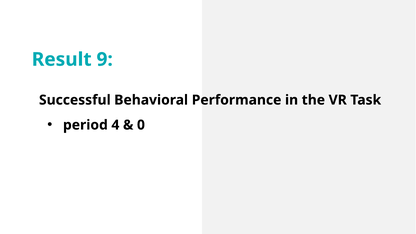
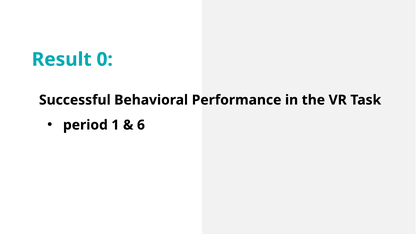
9: 9 -> 0
4: 4 -> 1
0: 0 -> 6
